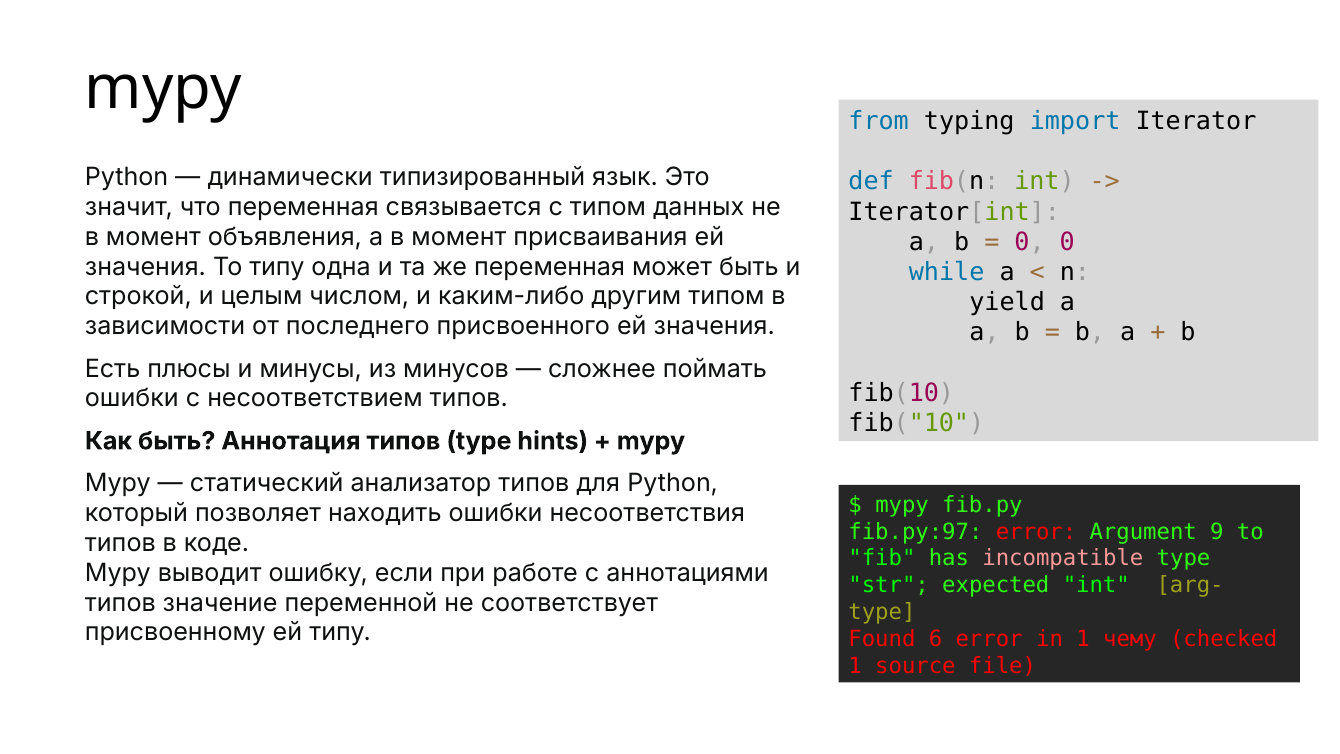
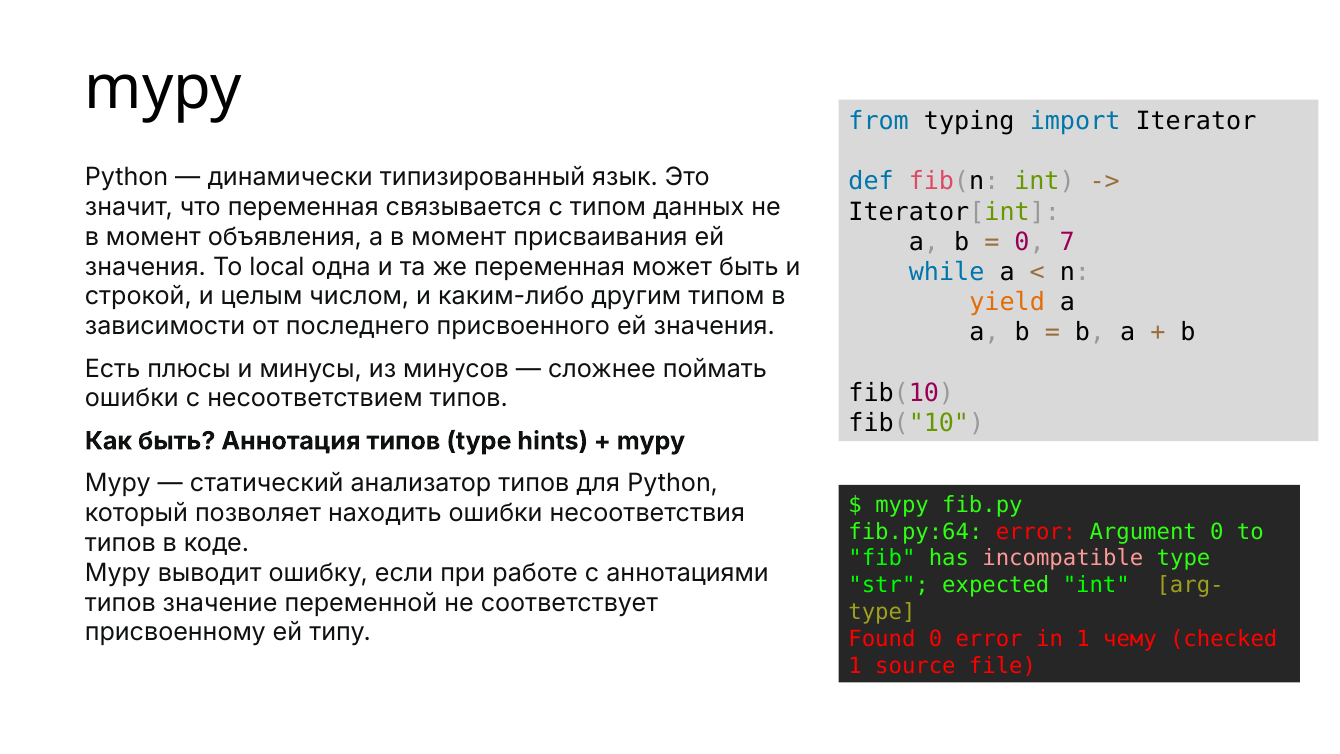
0 0: 0 -> 7
То типу: типу -> local
yield colour: black -> orange
fib.py:97: fib.py:97 -> fib.py:64
Argument 9: 9 -> 0
Found 6: 6 -> 0
